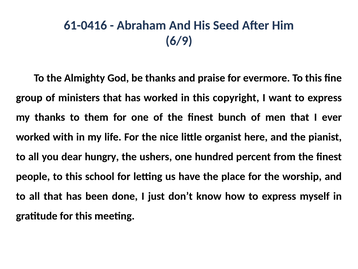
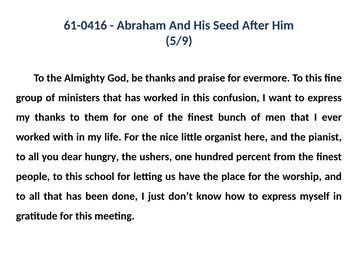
6/9: 6/9 -> 5/9
copyright: copyright -> confusion
